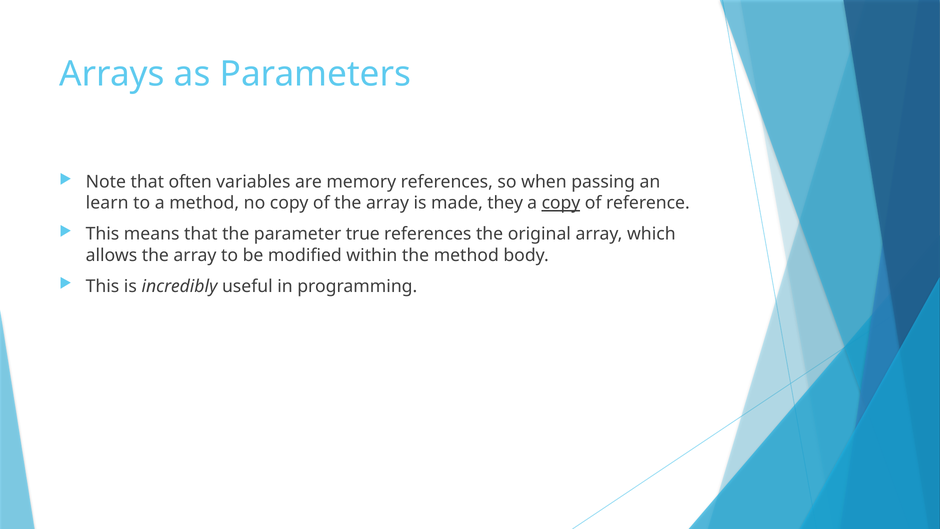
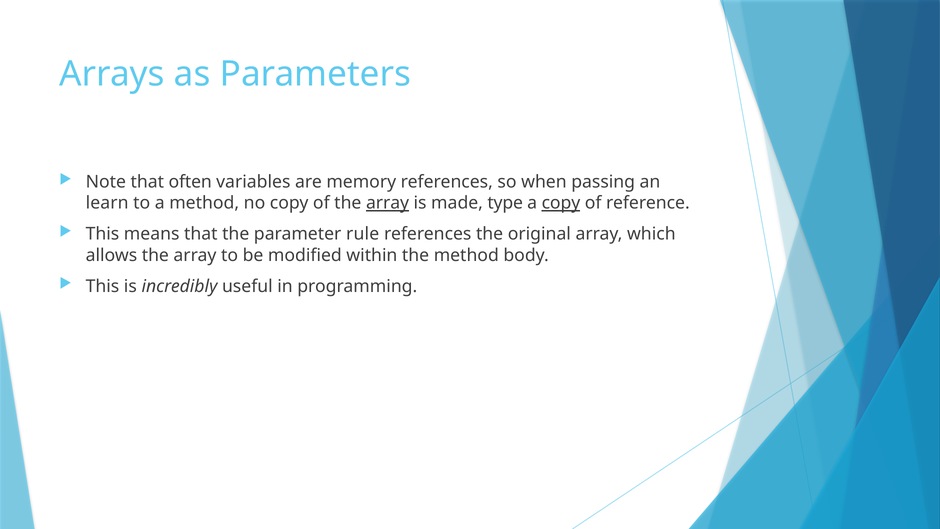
array at (388, 203) underline: none -> present
they: they -> type
true: true -> rule
